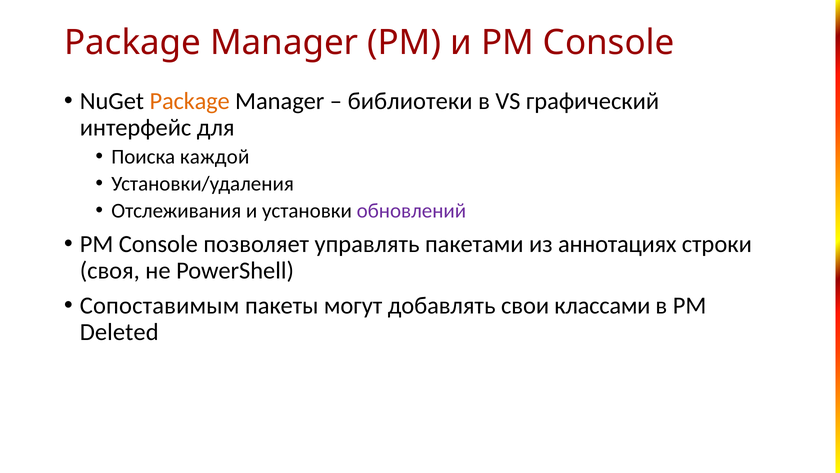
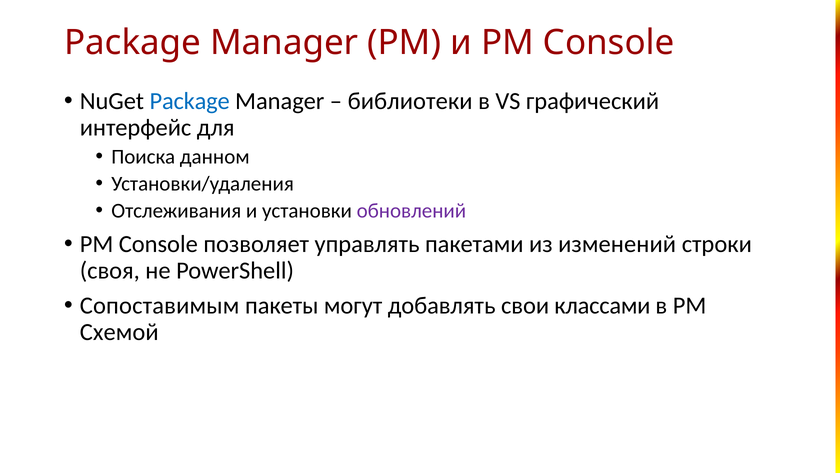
Package at (190, 101) colour: orange -> blue
каждой: каждой -> данном
аннотациях: аннотациях -> изменений
Deleted: Deleted -> Схемой
